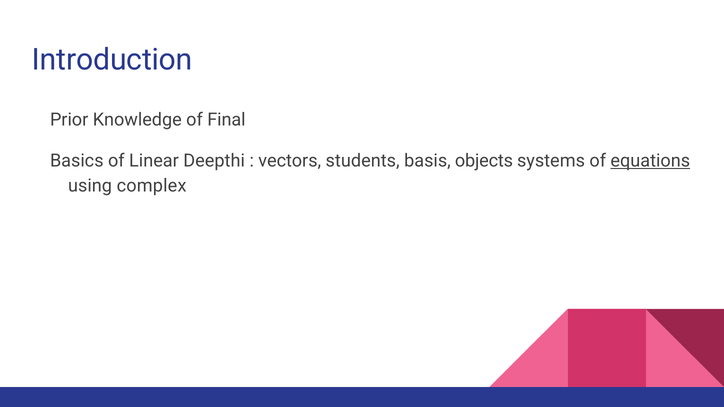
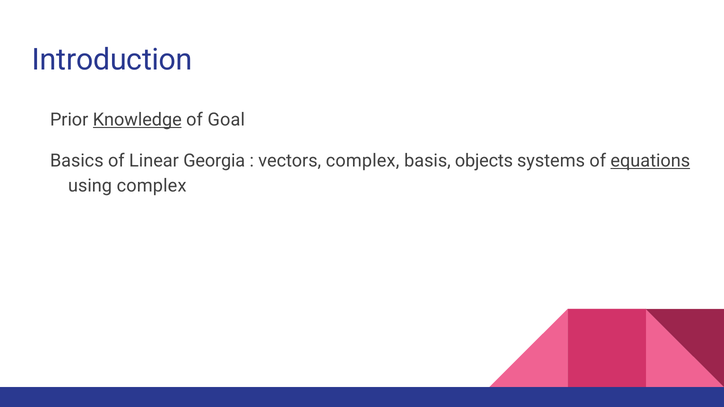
Knowledge underline: none -> present
Final: Final -> Goal
Deepthi: Deepthi -> Georgia
vectors students: students -> complex
